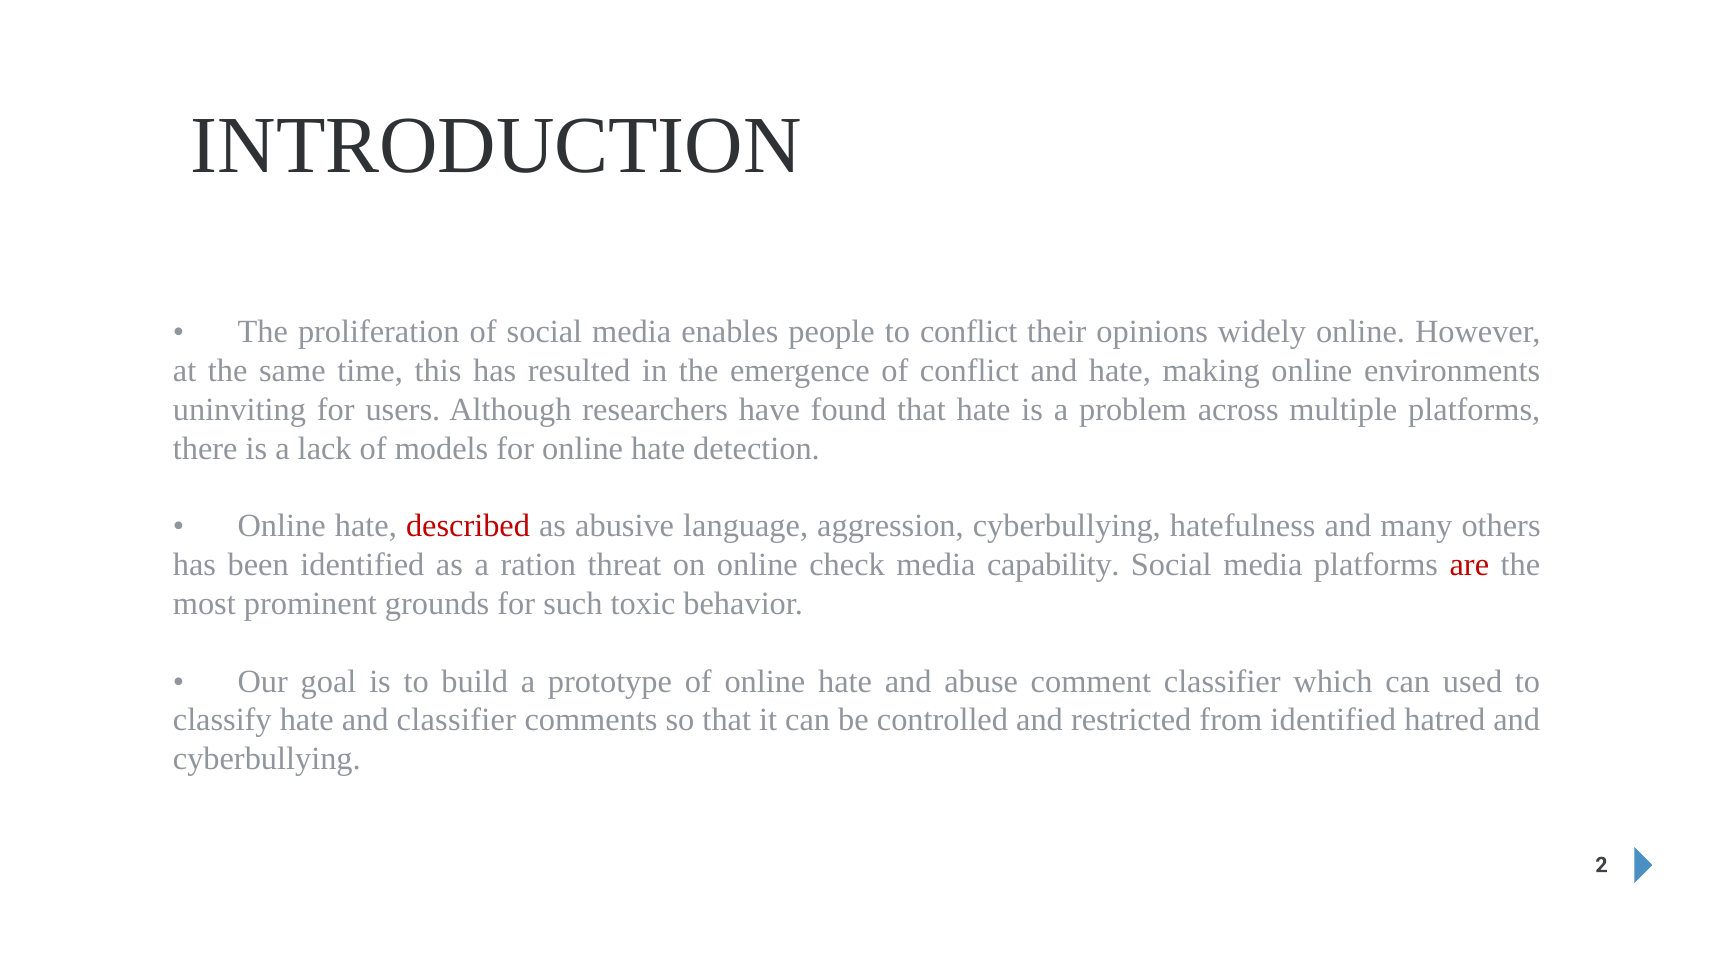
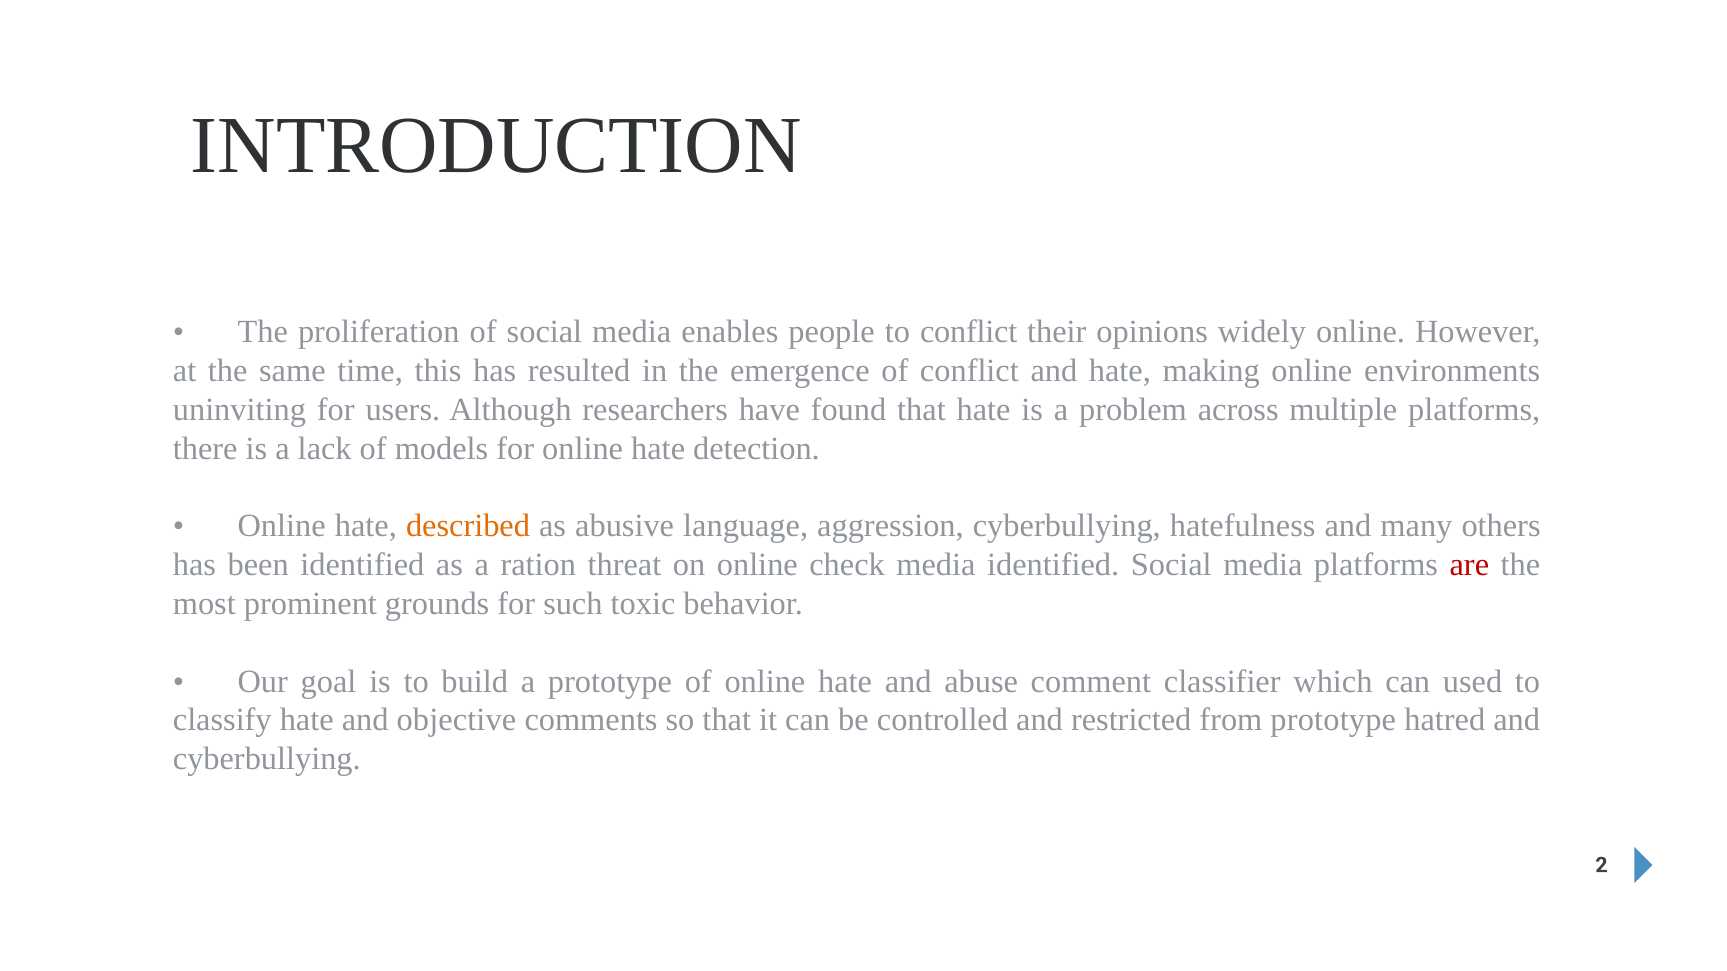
described colour: red -> orange
media capability: capability -> identified
and classifier: classifier -> objective
from identified: identified -> prototype
